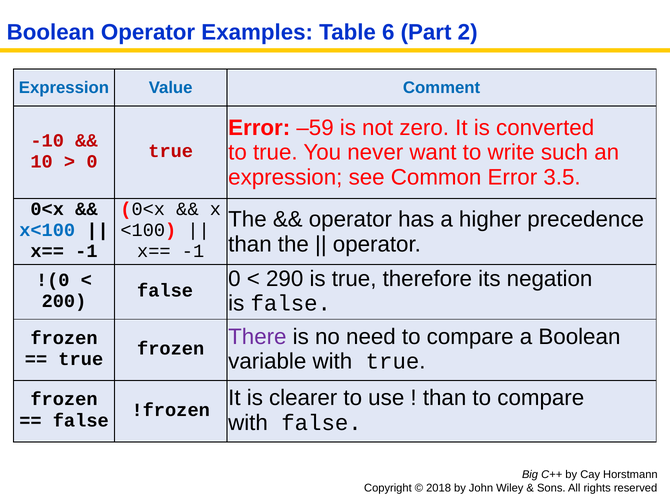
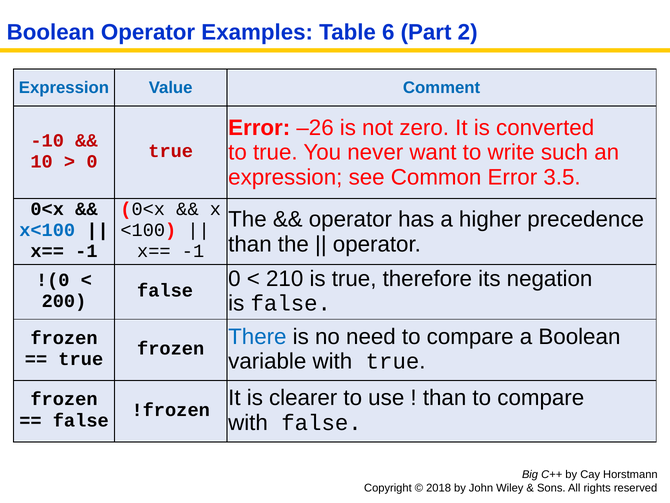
–59: –59 -> –26
290: 290 -> 210
There colour: purple -> blue
